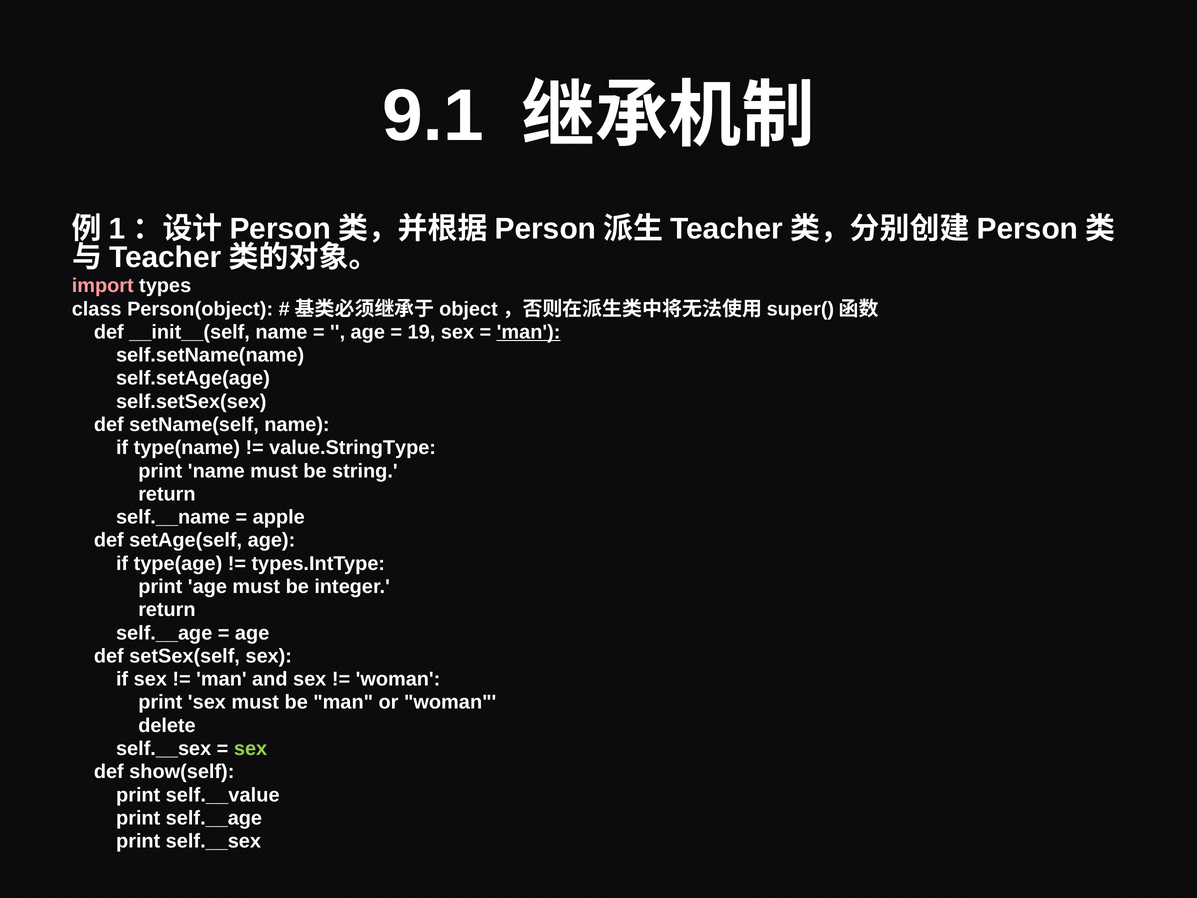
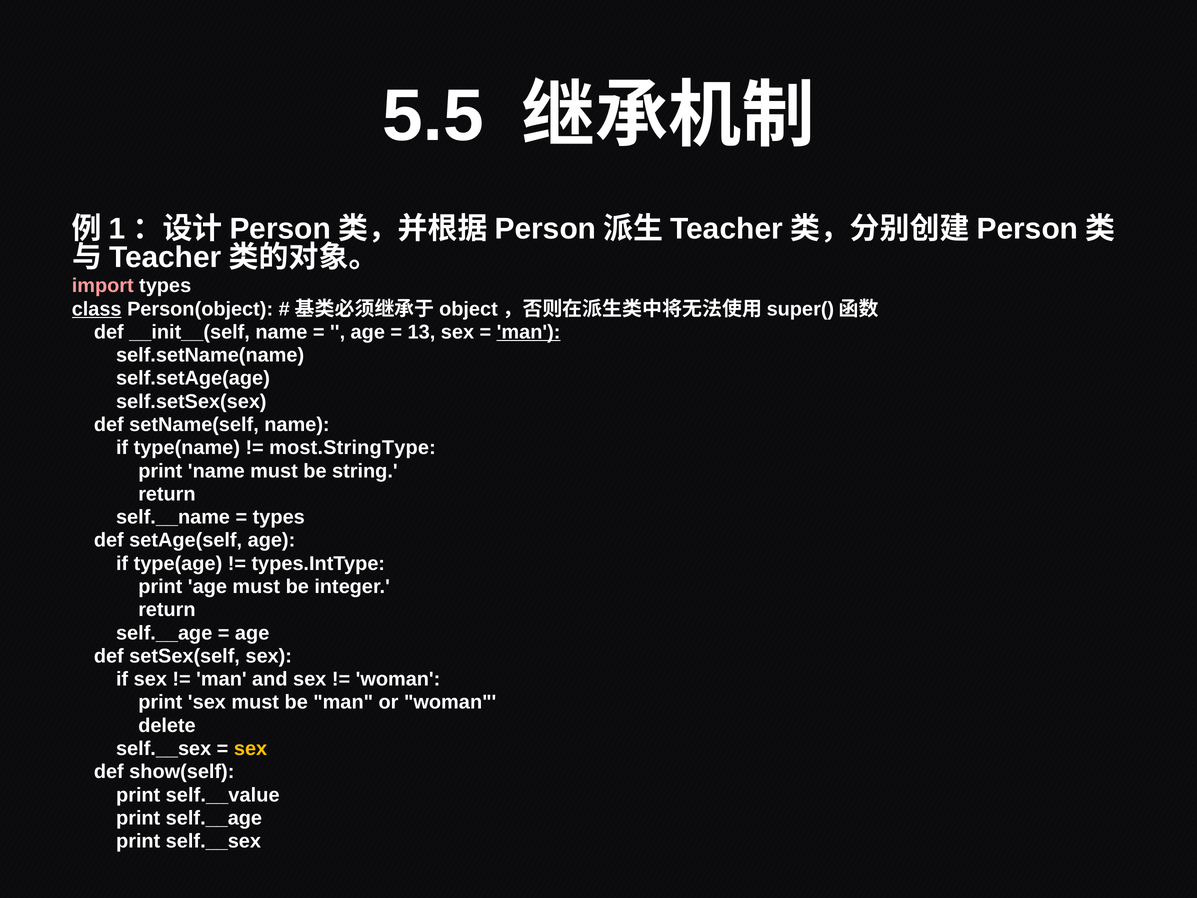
9.1: 9.1 -> 5.5
class underline: none -> present
19: 19 -> 13
value.StringType: value.StringType -> most.StringType
apple at (279, 517): apple -> types
sex at (251, 748) colour: light green -> yellow
